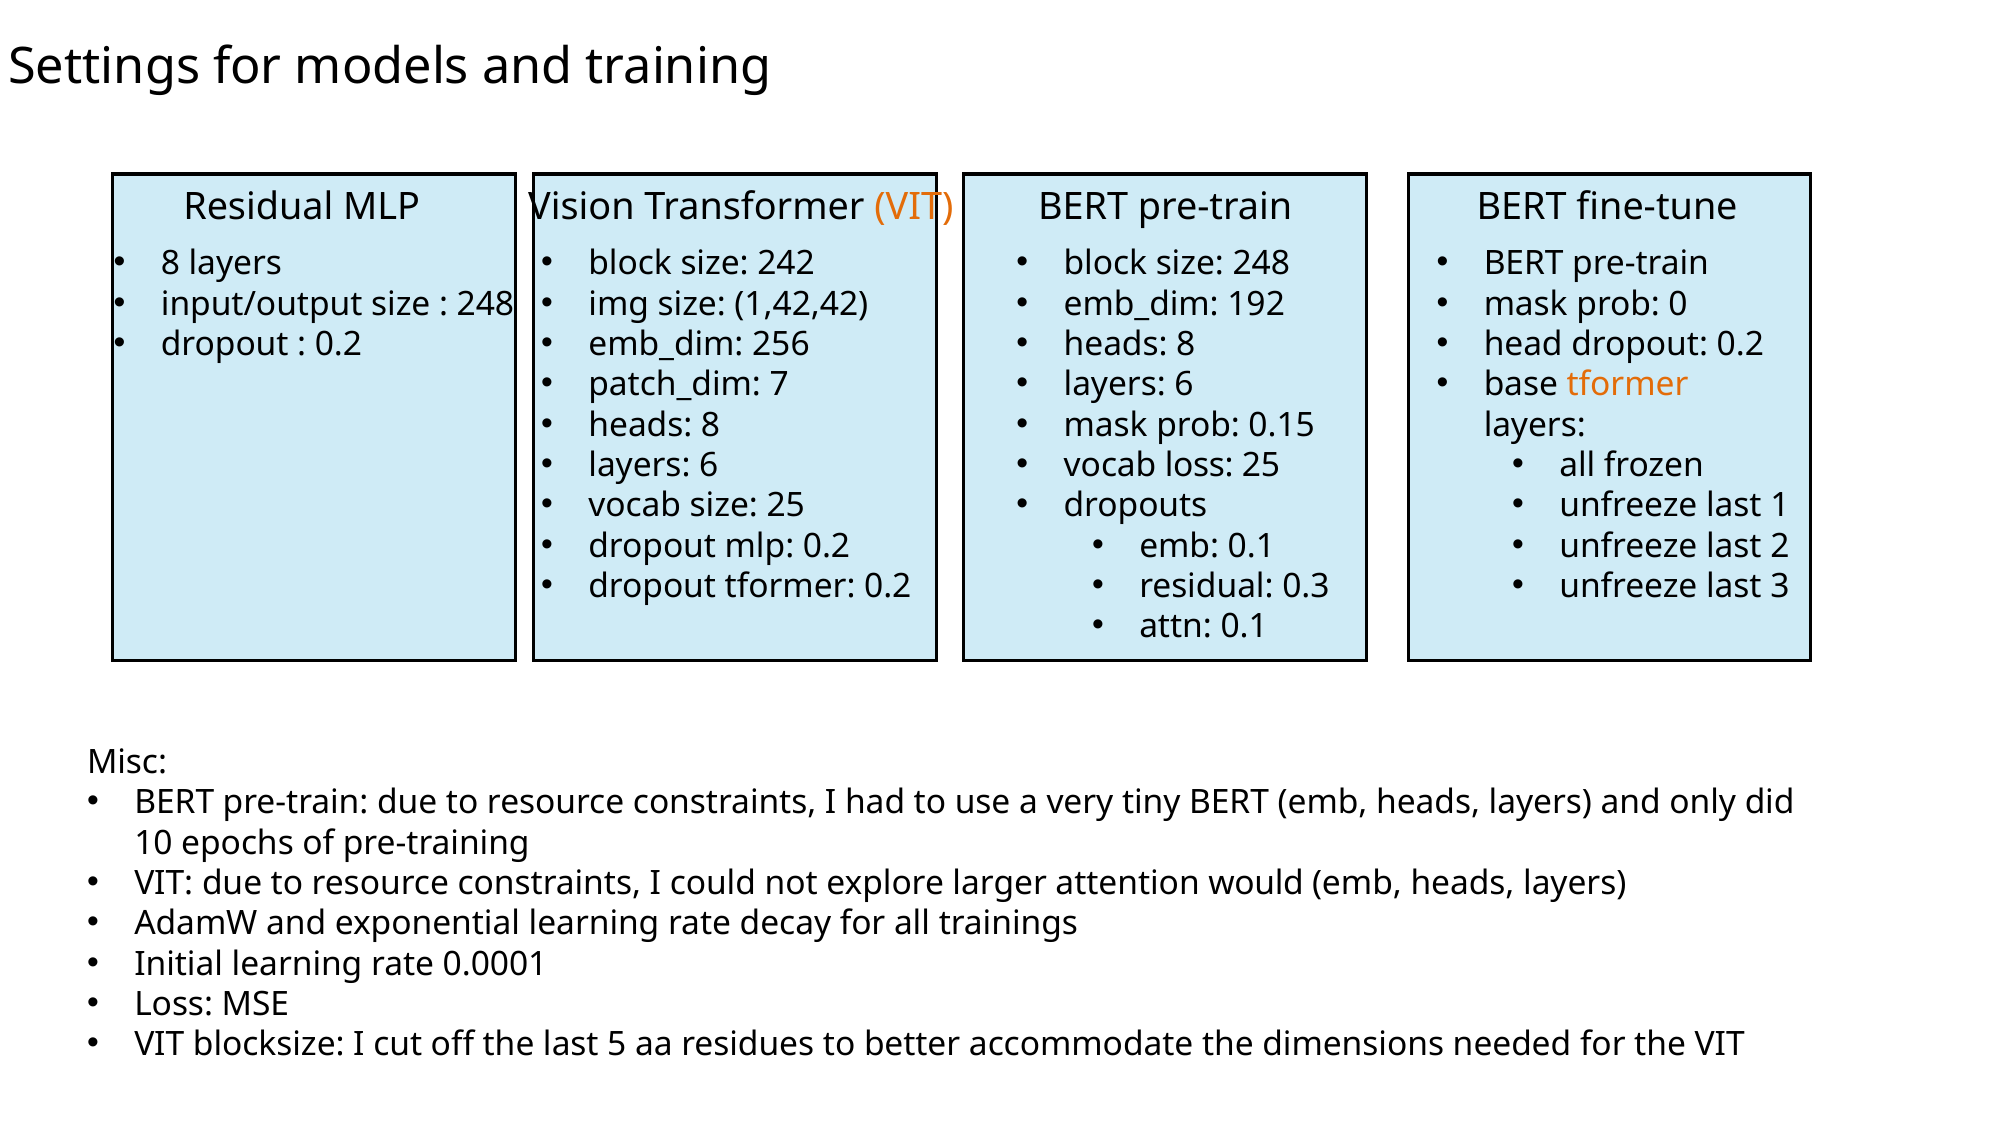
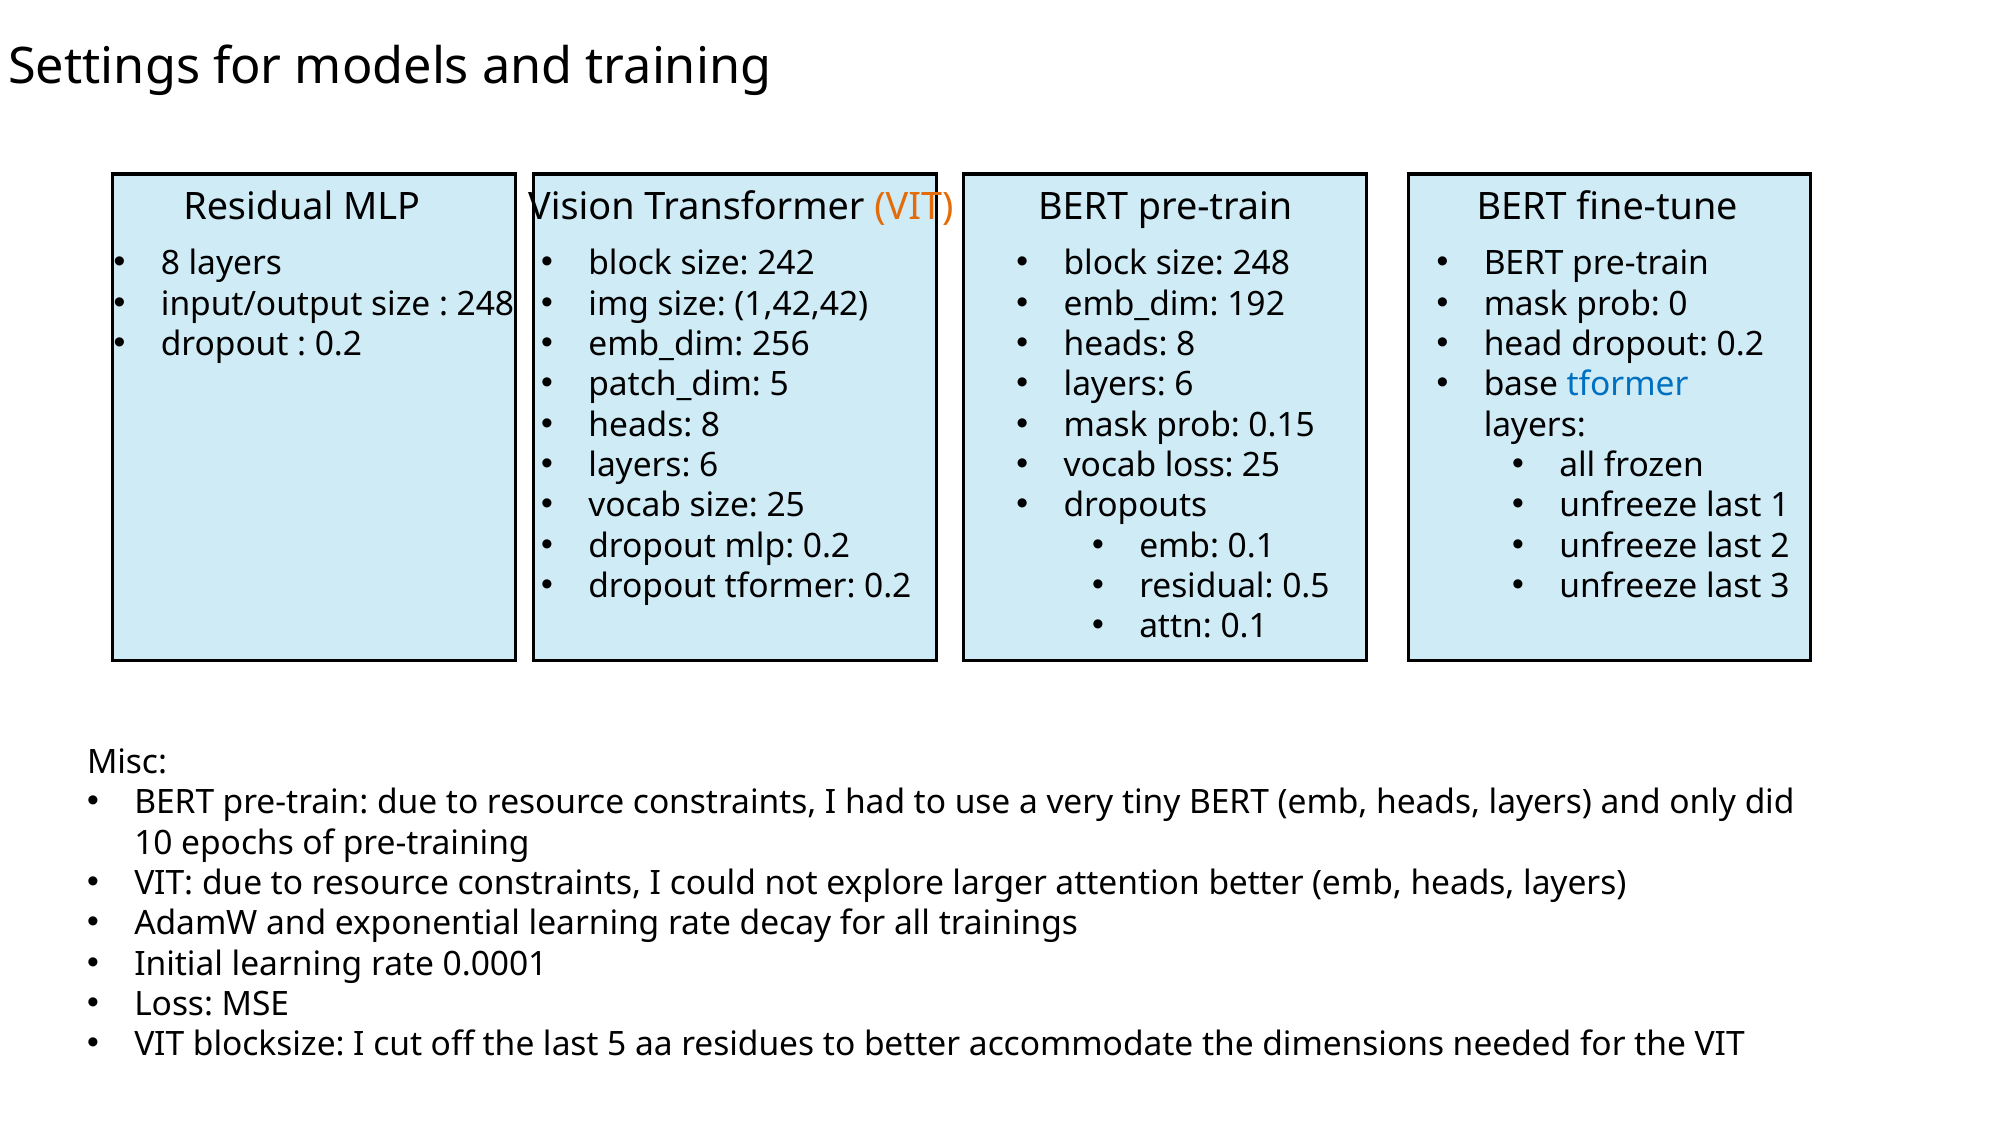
patch_dim 7: 7 -> 5
tformer at (1627, 385) colour: orange -> blue
0.3: 0.3 -> 0.5
attention would: would -> better
